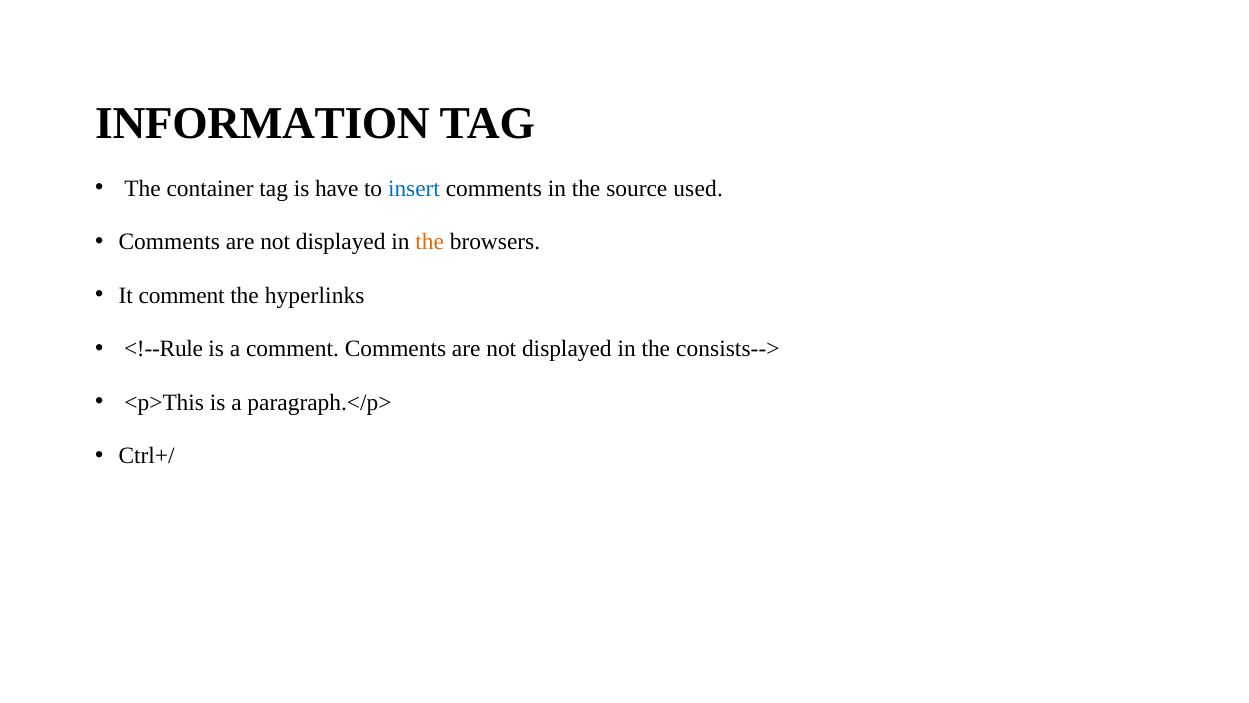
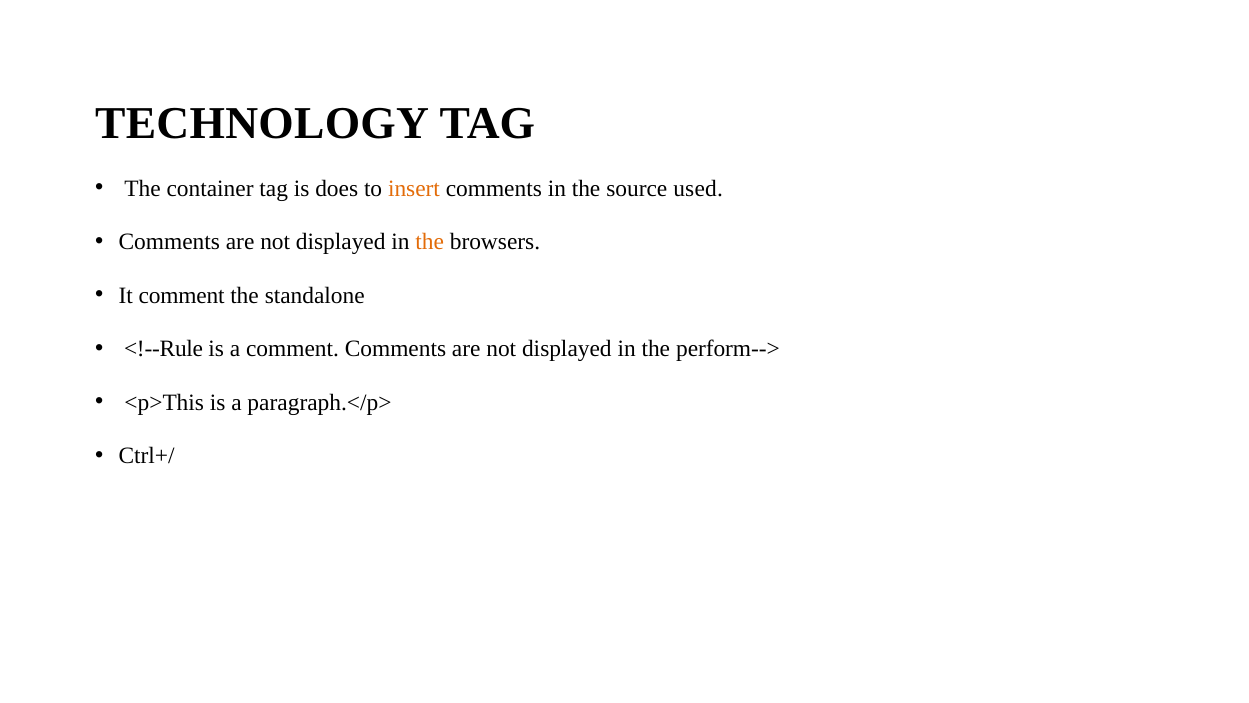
INFORMATION: INFORMATION -> TECHNOLOGY
have: have -> does
insert colour: blue -> orange
hyperlinks: hyperlinks -> standalone
consists-->: consists--> -> perform-->
